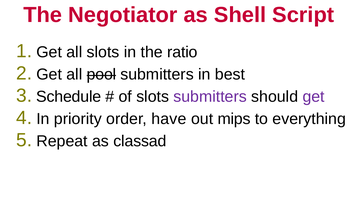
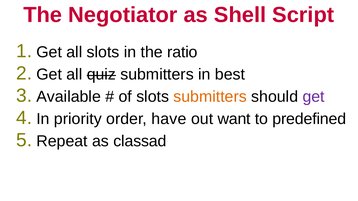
pool: pool -> quiz
Schedule: Schedule -> Available
submitters at (210, 97) colour: purple -> orange
mips: mips -> want
everything: everything -> predefined
